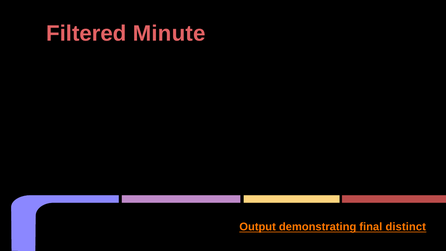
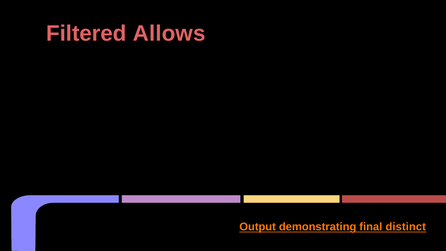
Minute: Minute -> Allows
